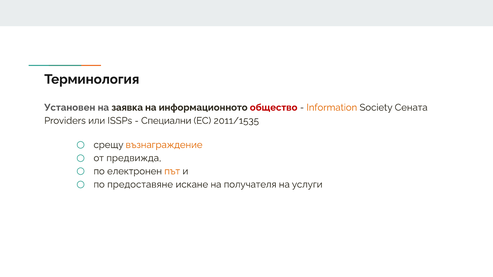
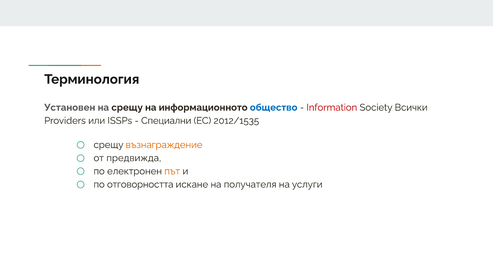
на заявка: заявка -> срещу
общество colour: red -> blue
Information colour: orange -> red
Сената: Сената -> Всички
2011/1535: 2011/1535 -> 2012/1535
предоставяне: предоставяне -> отговорността
